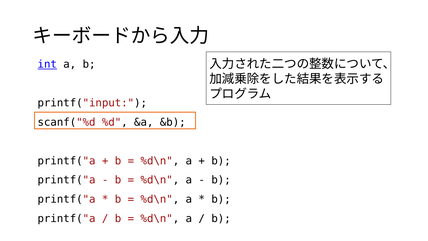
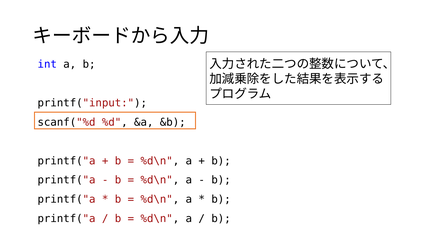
int underline: present -> none
